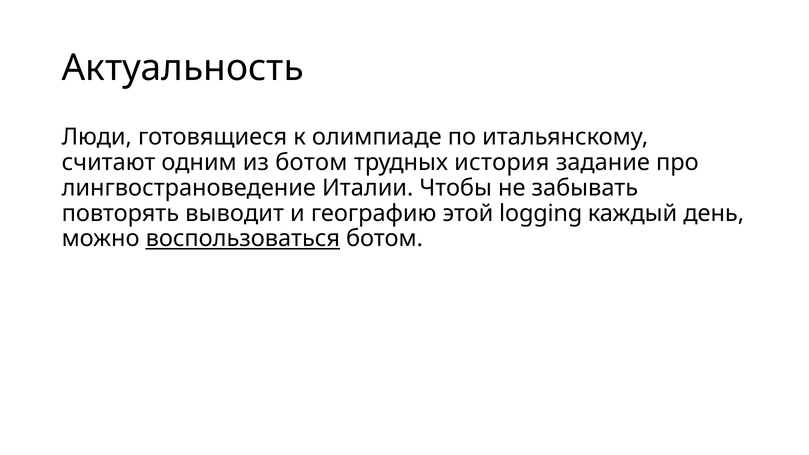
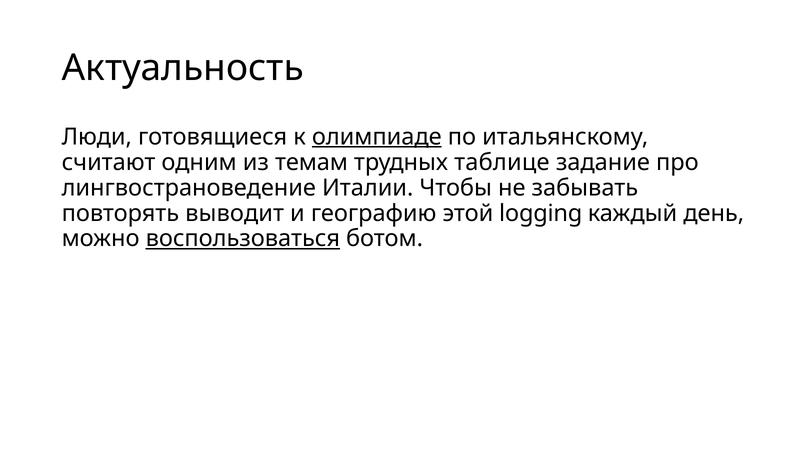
олимпиаде underline: none -> present
из ботом: ботом -> темам
история: история -> таблице
